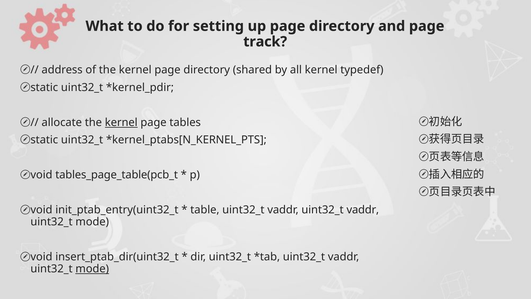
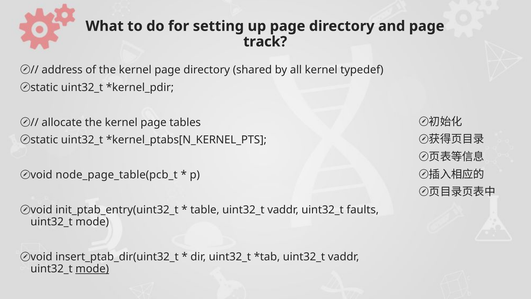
kernel at (121, 122) underline: present -> none
tables_page_table(pcb_t: tables_page_table(pcb_t -> node_page_table(pcb_t
vaddr uint32_t vaddr: vaddr -> faults
